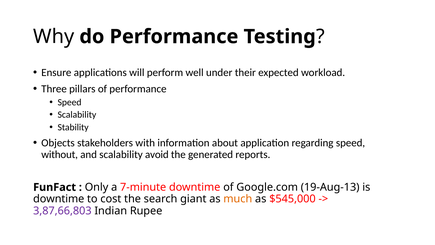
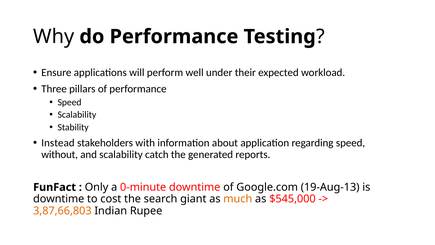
Objects: Objects -> Instead
avoid: avoid -> catch
7-minute: 7-minute -> 0-minute
3,87,66,803 colour: purple -> orange
